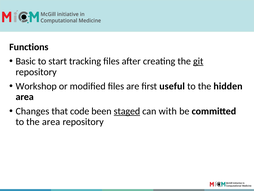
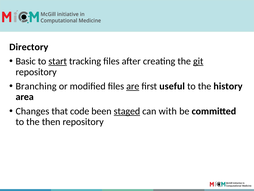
Functions: Functions -> Directory
start underline: none -> present
Workshop: Workshop -> Branching
are underline: none -> present
hidden: hidden -> history
the area: area -> then
